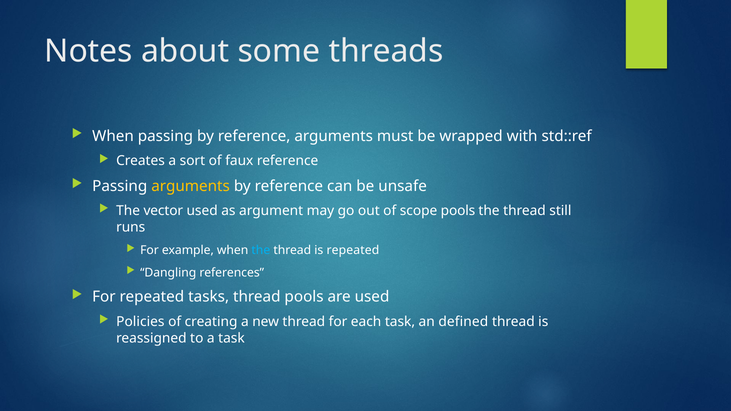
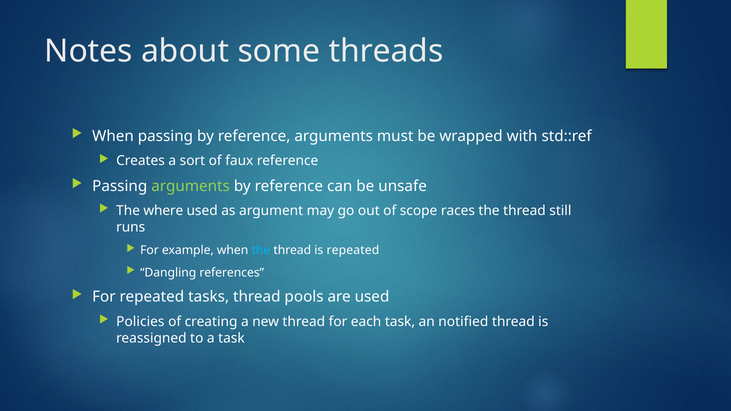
arguments at (191, 186) colour: yellow -> light green
vector: vector -> where
scope pools: pools -> races
defined: defined -> notified
